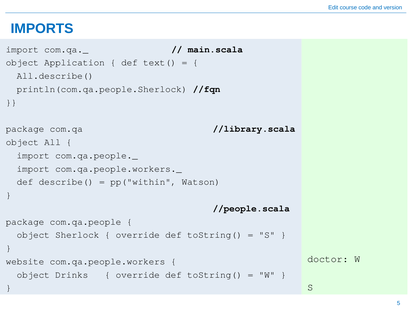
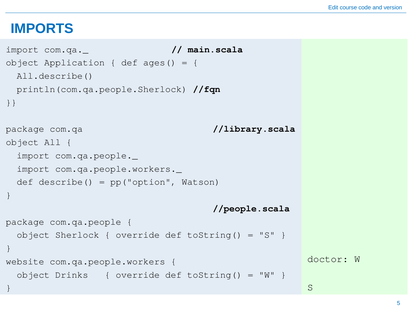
text(: text( -> ages(
pp("within: pp("within -> pp("option
